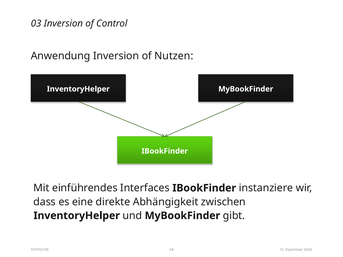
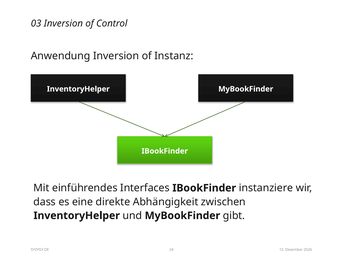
Nutzen: Nutzen -> Instanz
